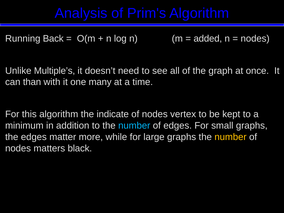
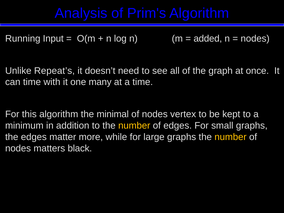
Back: Back -> Input
Multiple’s: Multiple’s -> Repeat’s
can than: than -> time
indicate: indicate -> minimal
number at (134, 126) colour: light blue -> yellow
